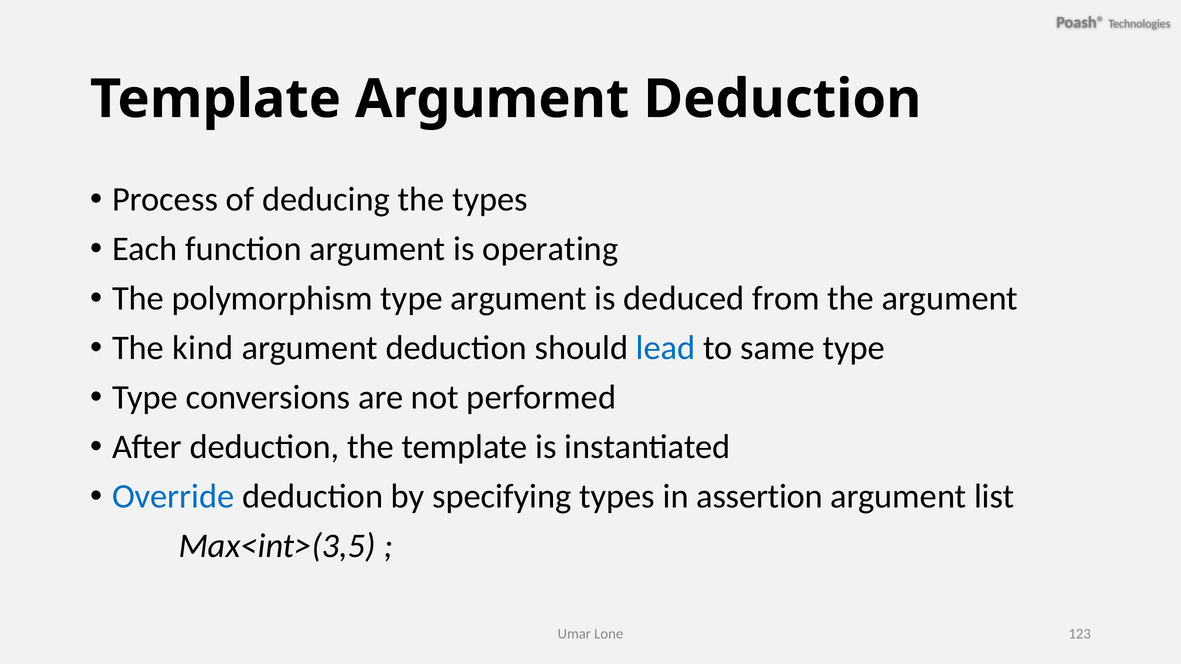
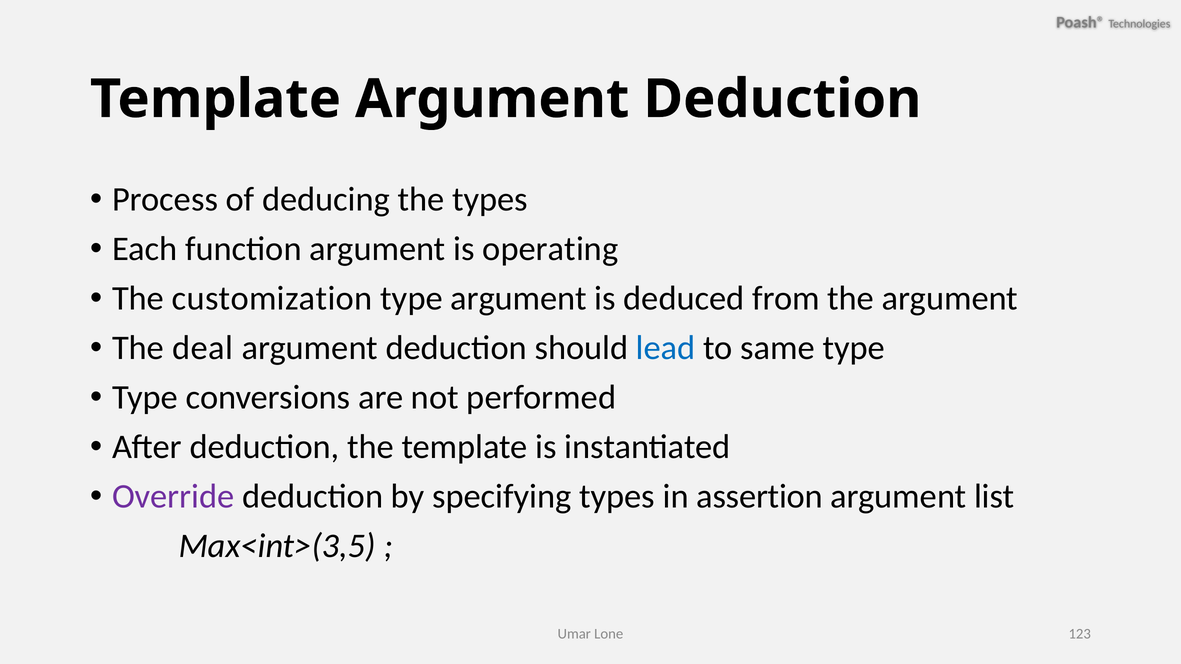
polymorphism: polymorphism -> customization
kind: kind -> deal
Override colour: blue -> purple
